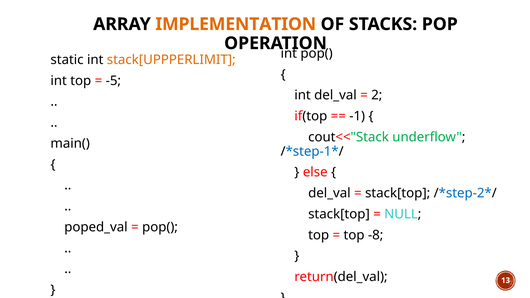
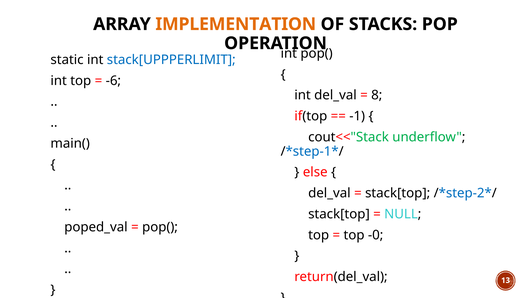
stack[UPPPERLIMIT colour: orange -> blue
-5: -5 -> -6
2: 2 -> 8
-8: -8 -> -0
